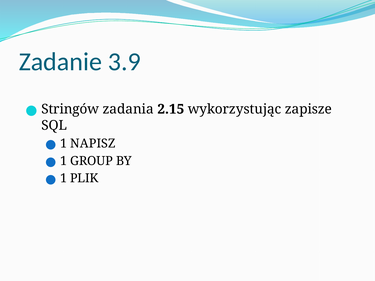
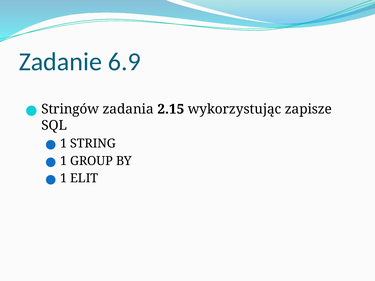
3.9: 3.9 -> 6.9
NAPISZ: NAPISZ -> STRING
PLIK: PLIK -> ELIT
